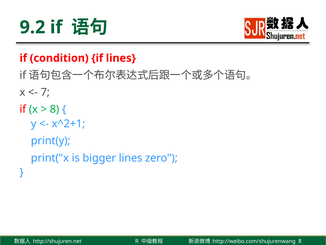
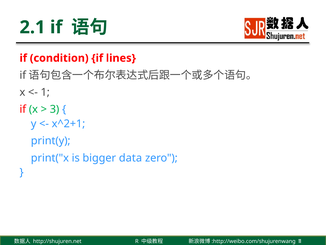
9.2: 9.2 -> 2.1
7: 7 -> 1
8: 8 -> 3
bigger lines: lines -> data
